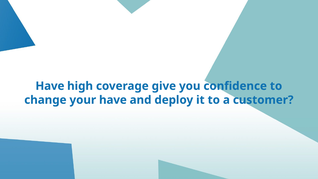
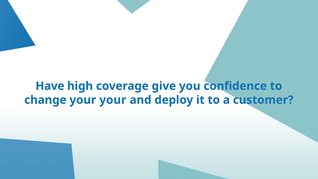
your have: have -> your
